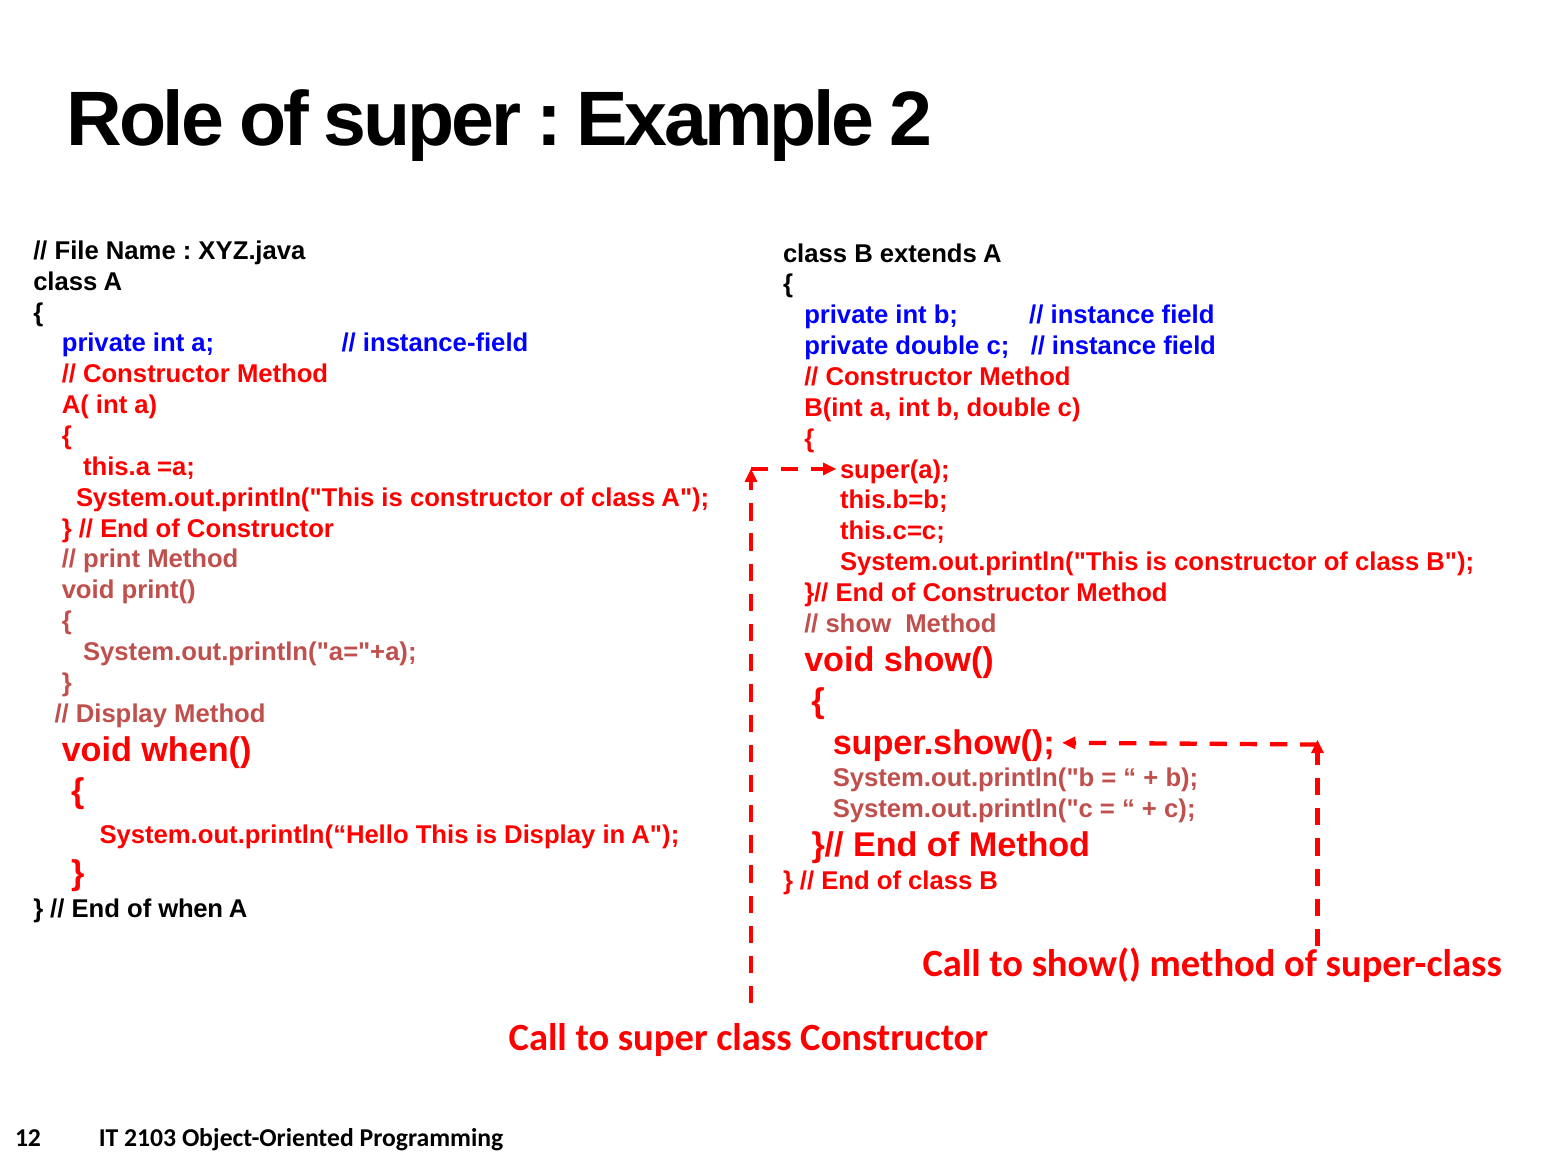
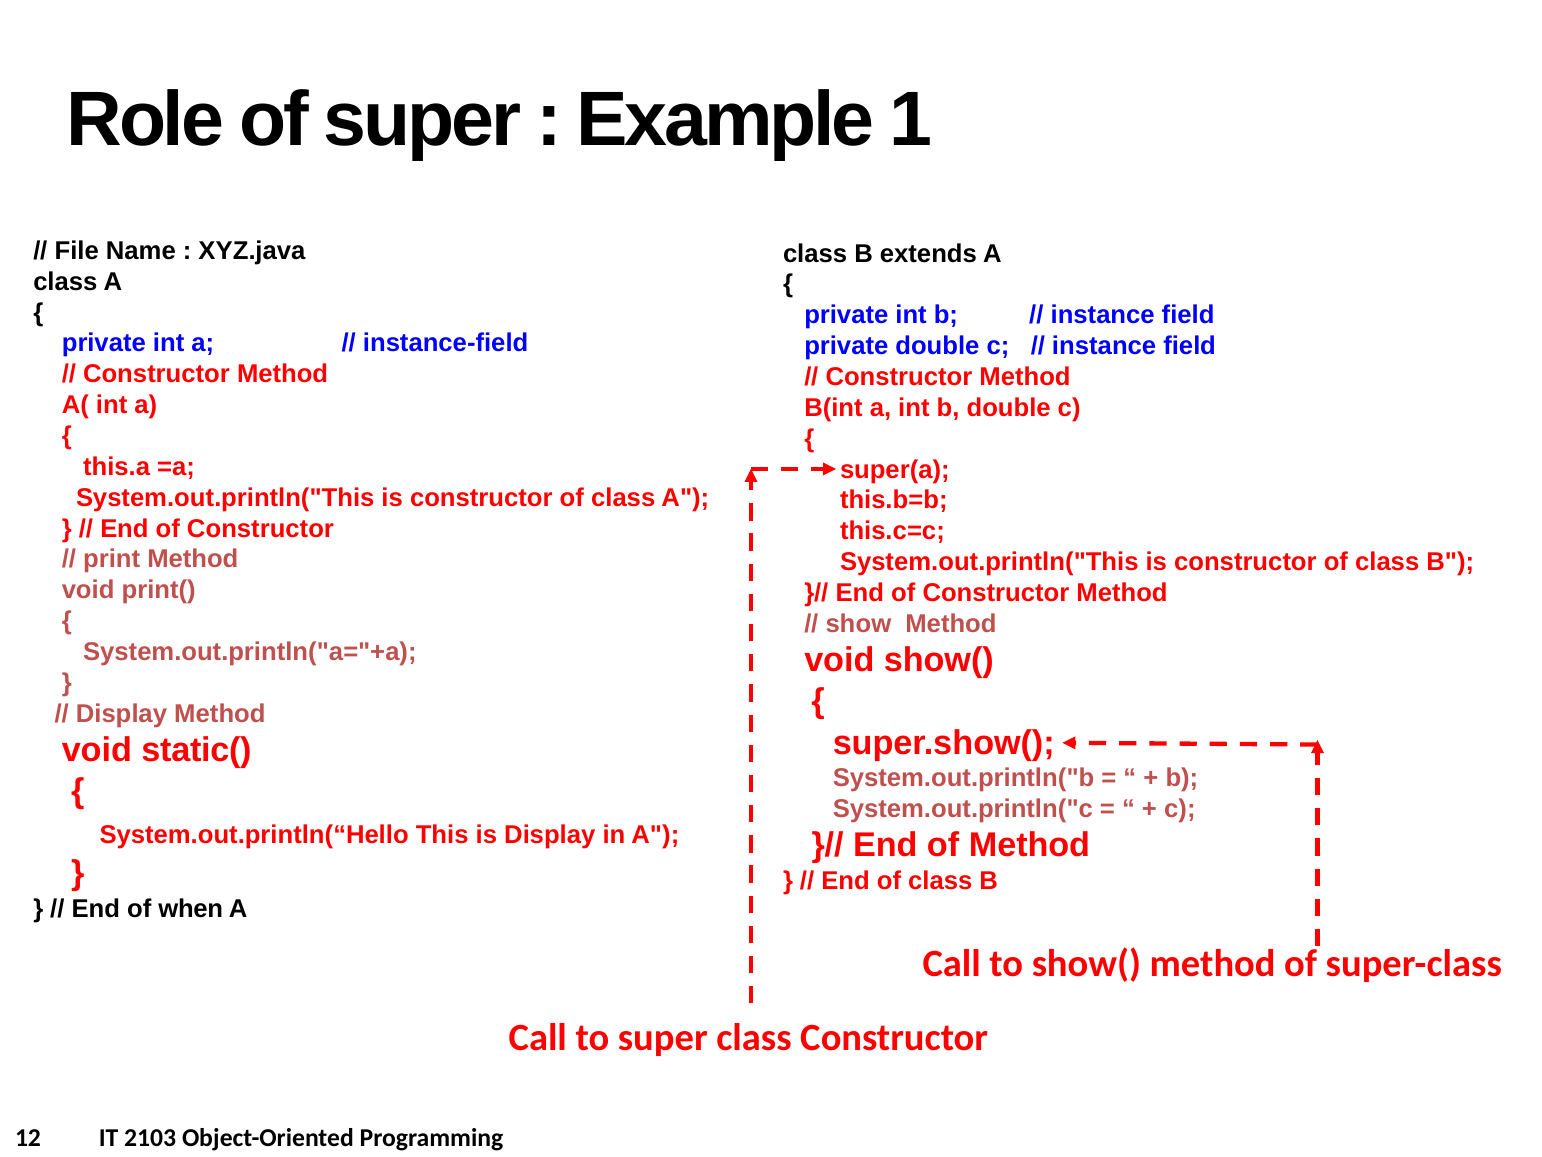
2: 2 -> 1
when(: when( -> static(
